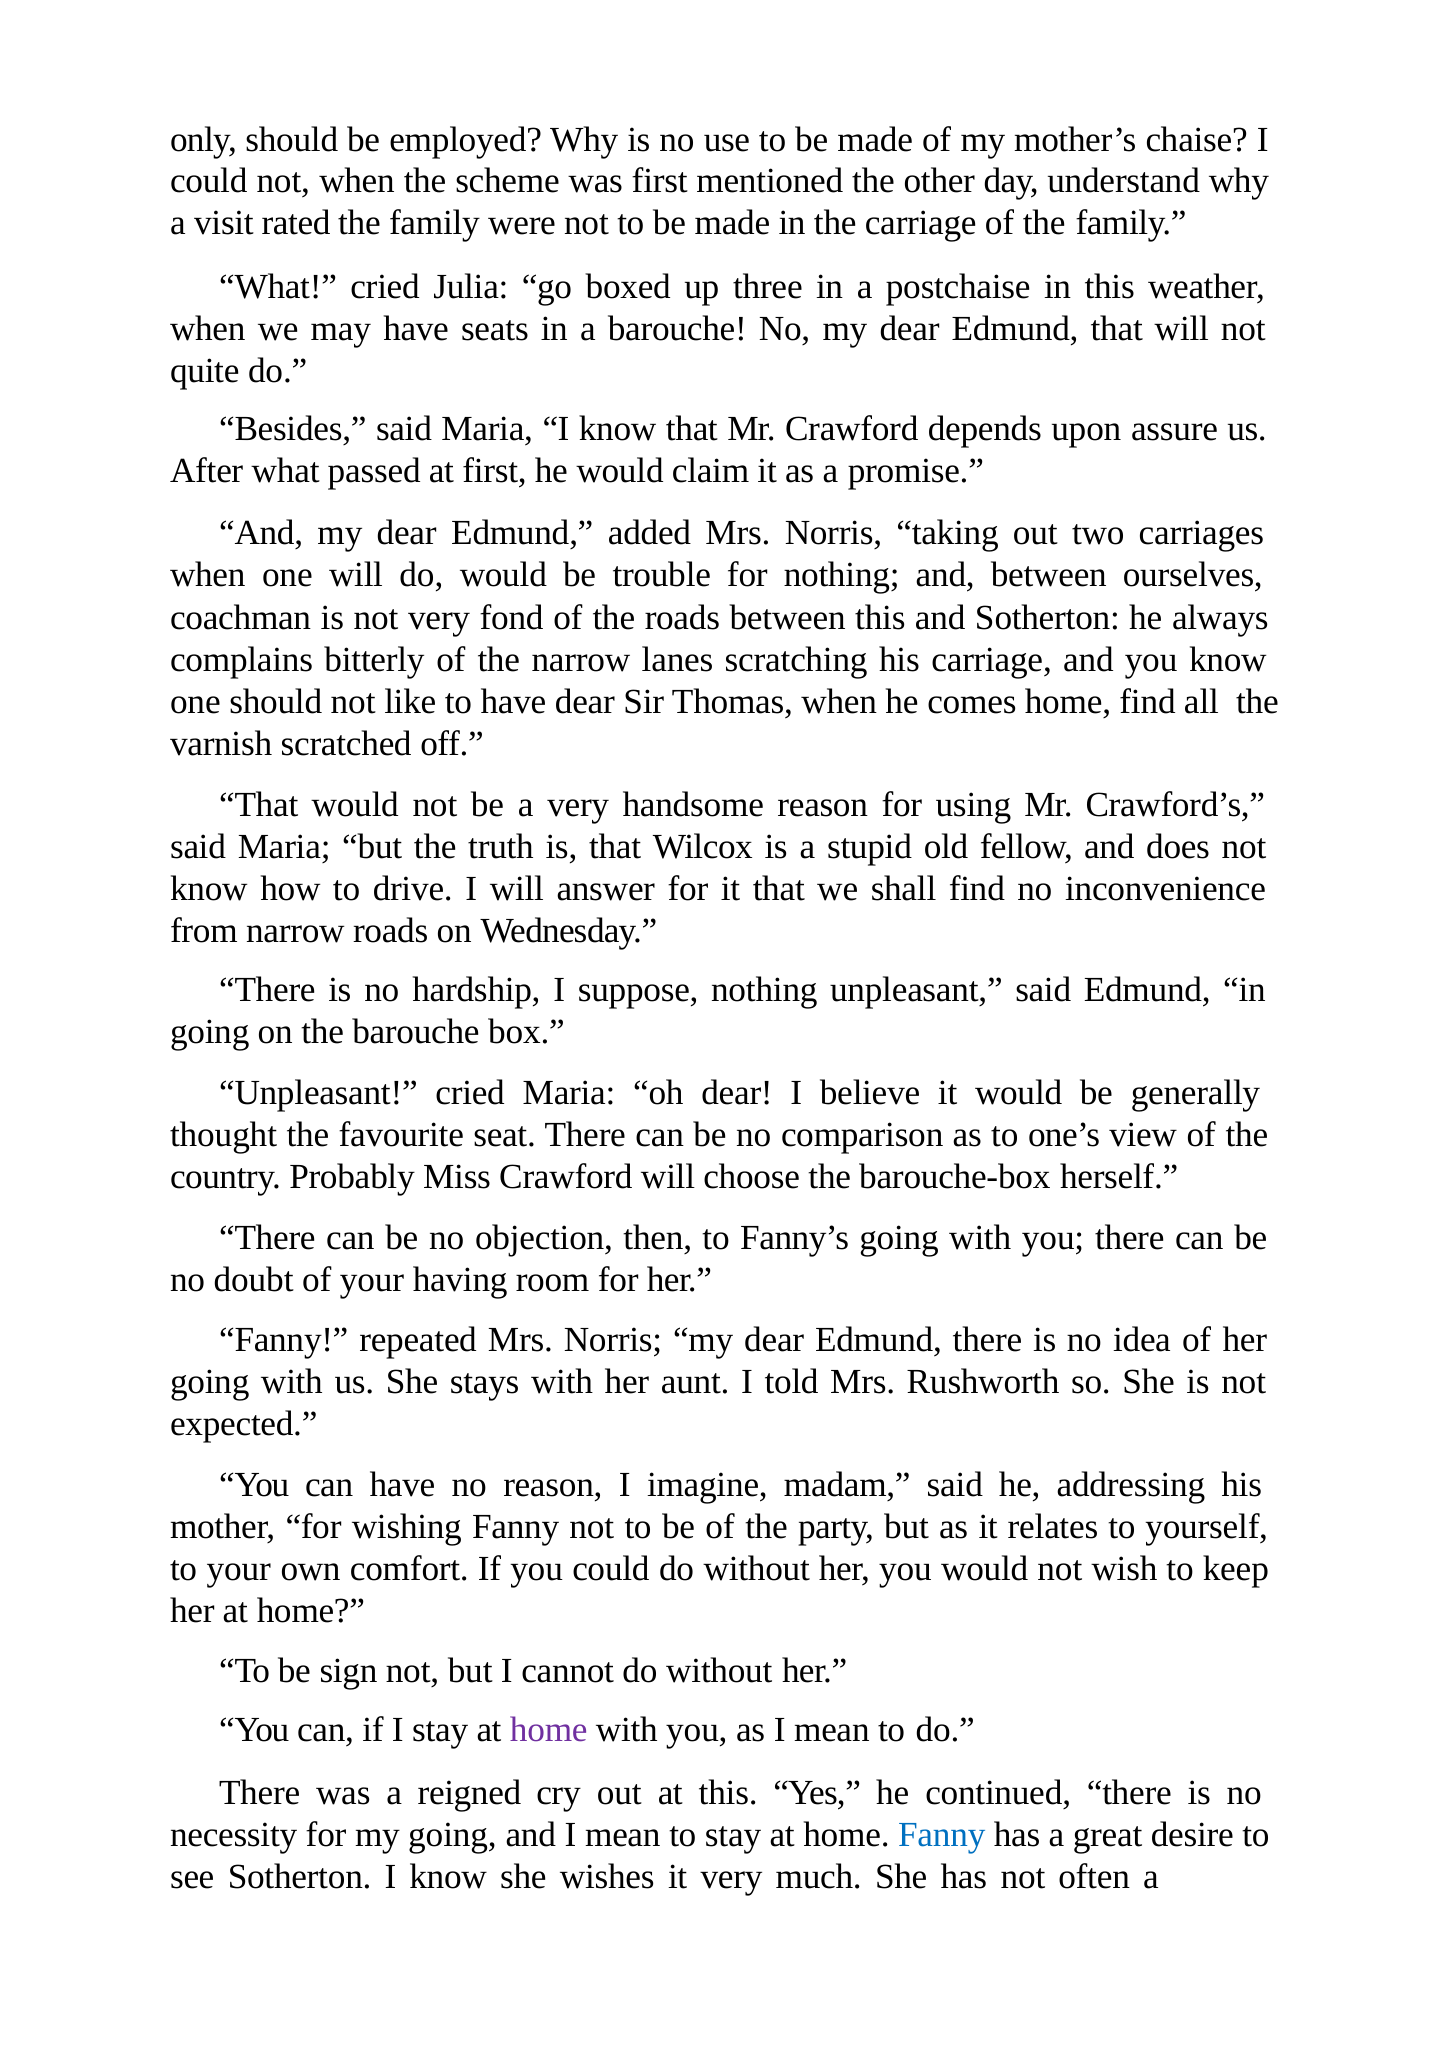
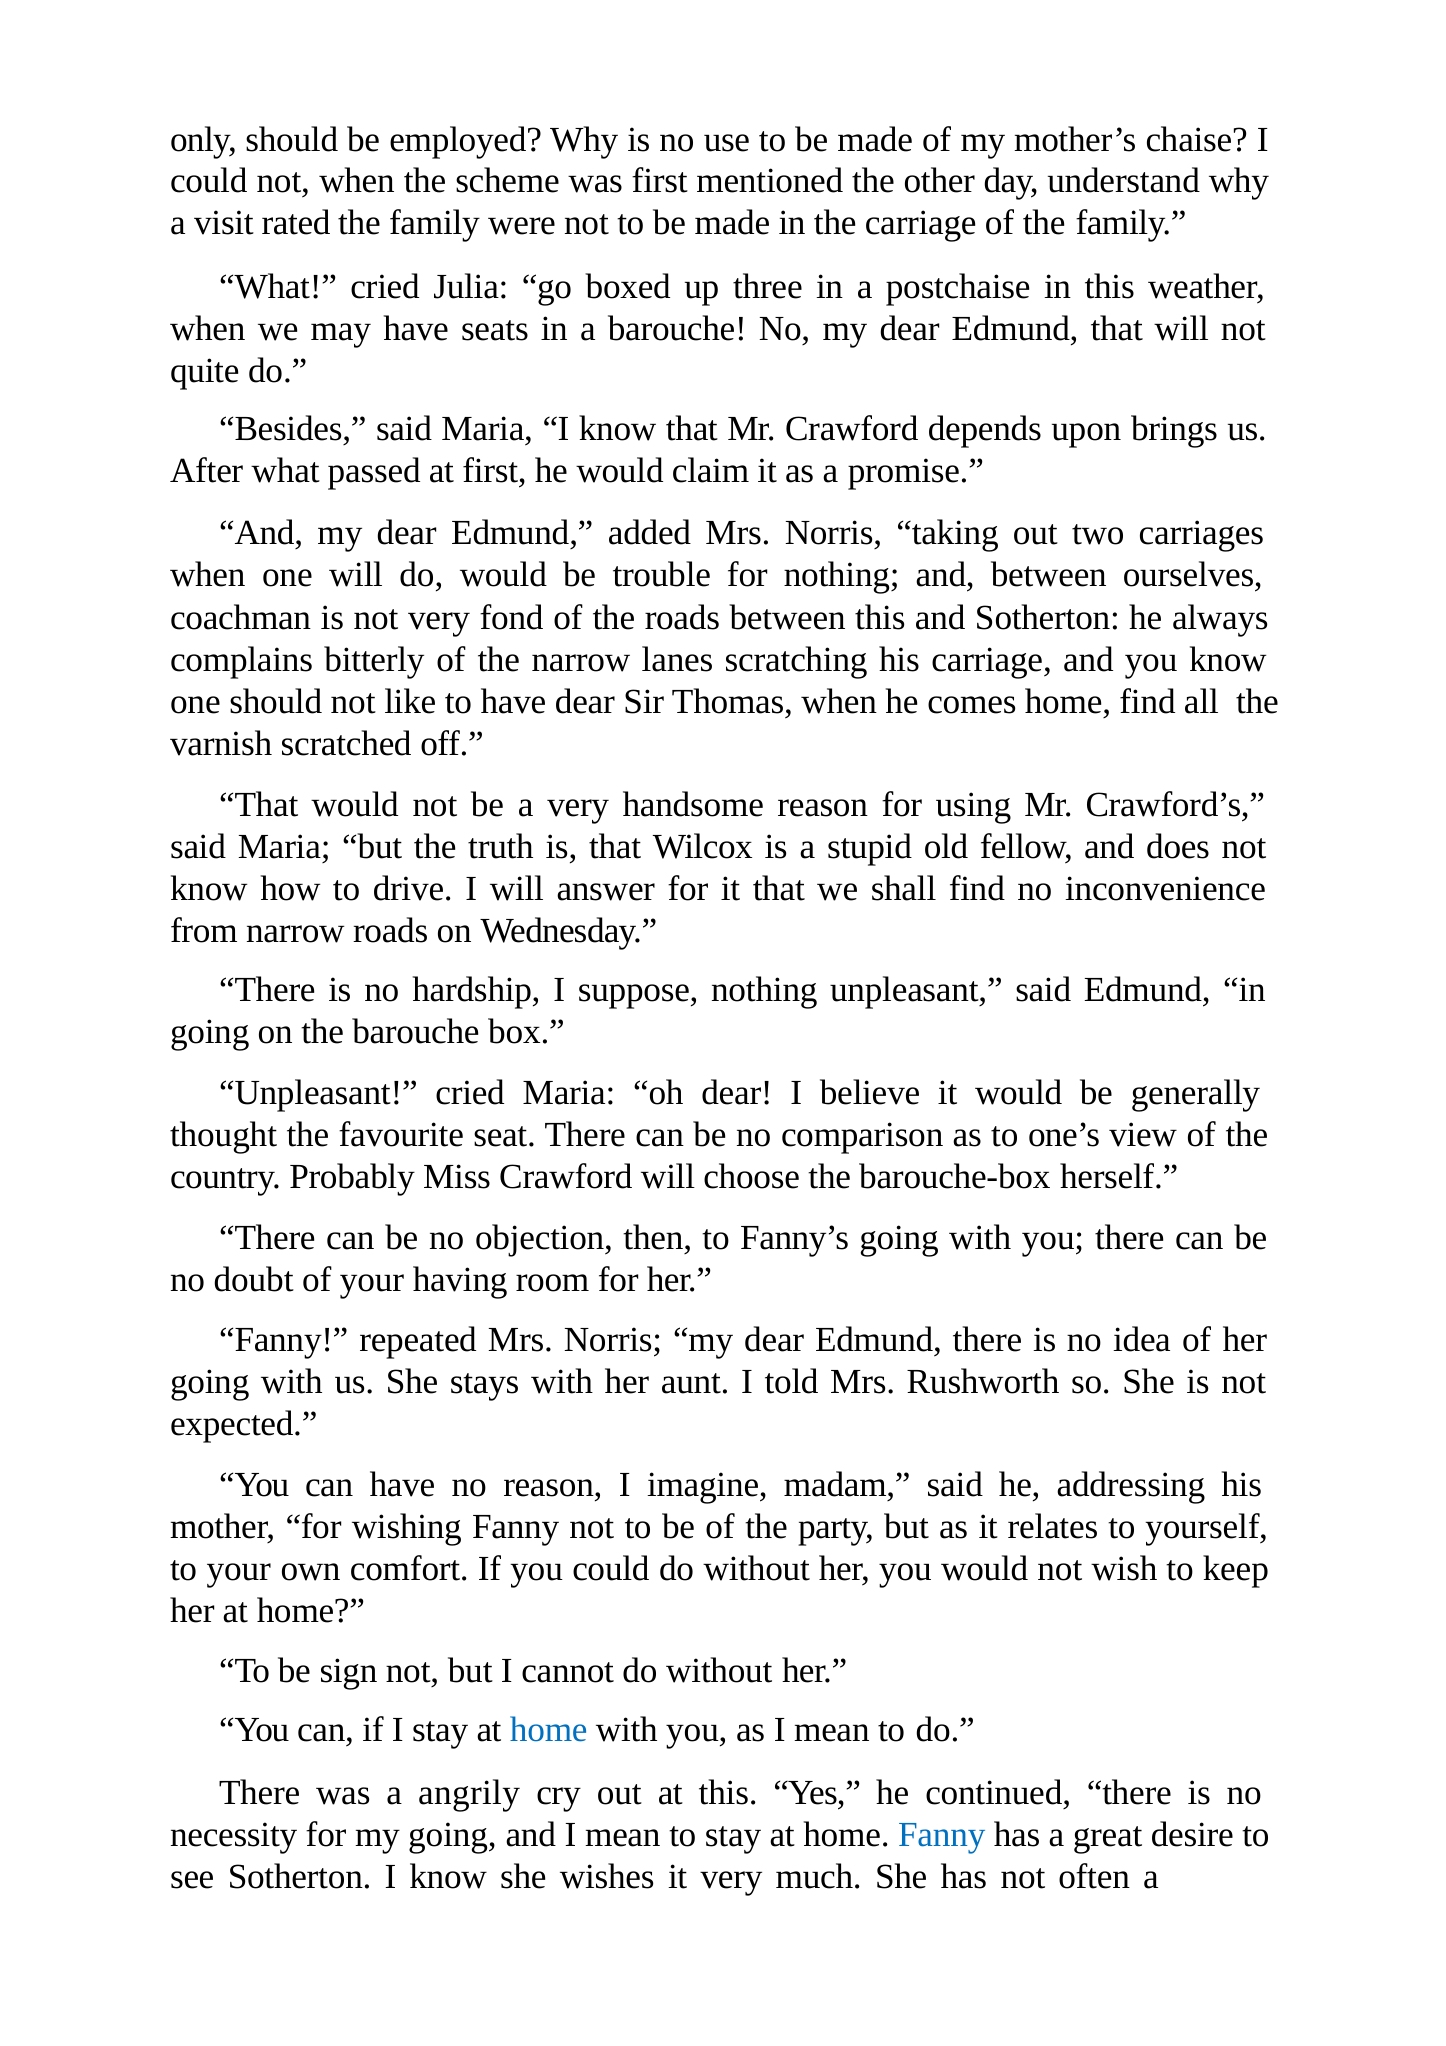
assure: assure -> brings
home at (549, 1730) colour: purple -> blue
reigned: reigned -> angrily
